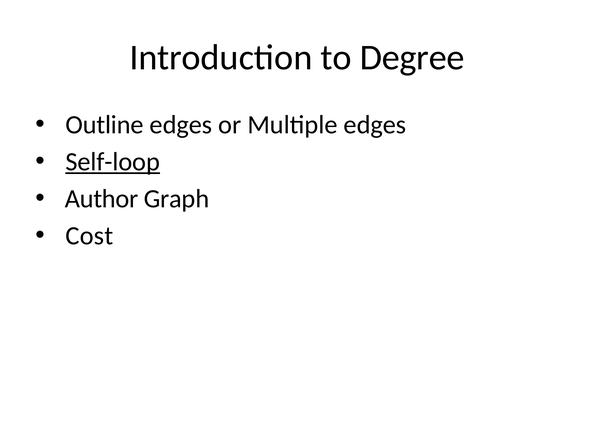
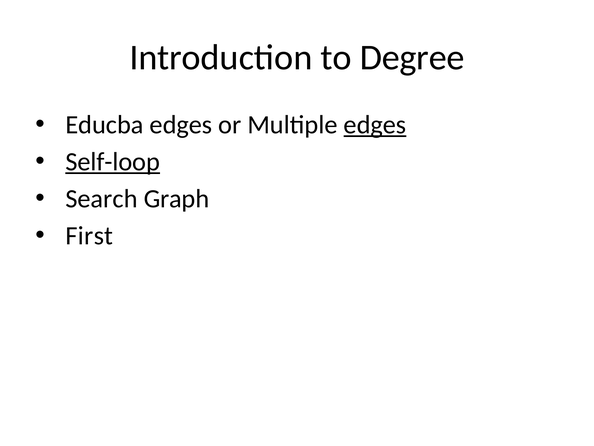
Outline: Outline -> Educba
edges at (375, 125) underline: none -> present
Author: Author -> Search
Cost: Cost -> First
